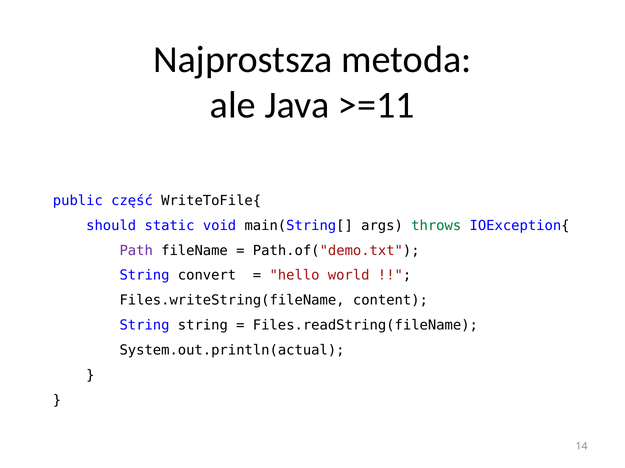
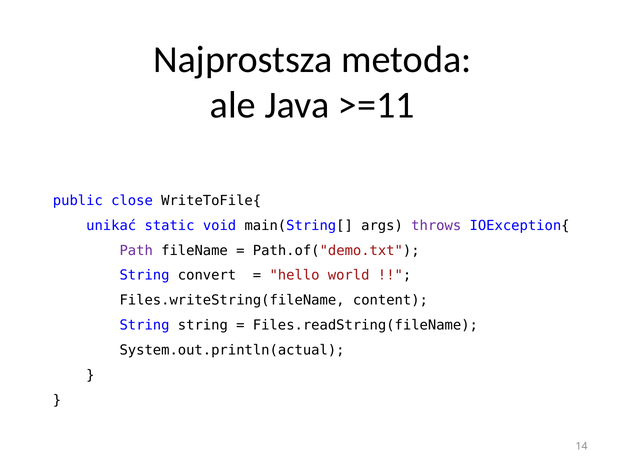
część: część -> close
should: should -> unikać
throws colour: green -> purple
